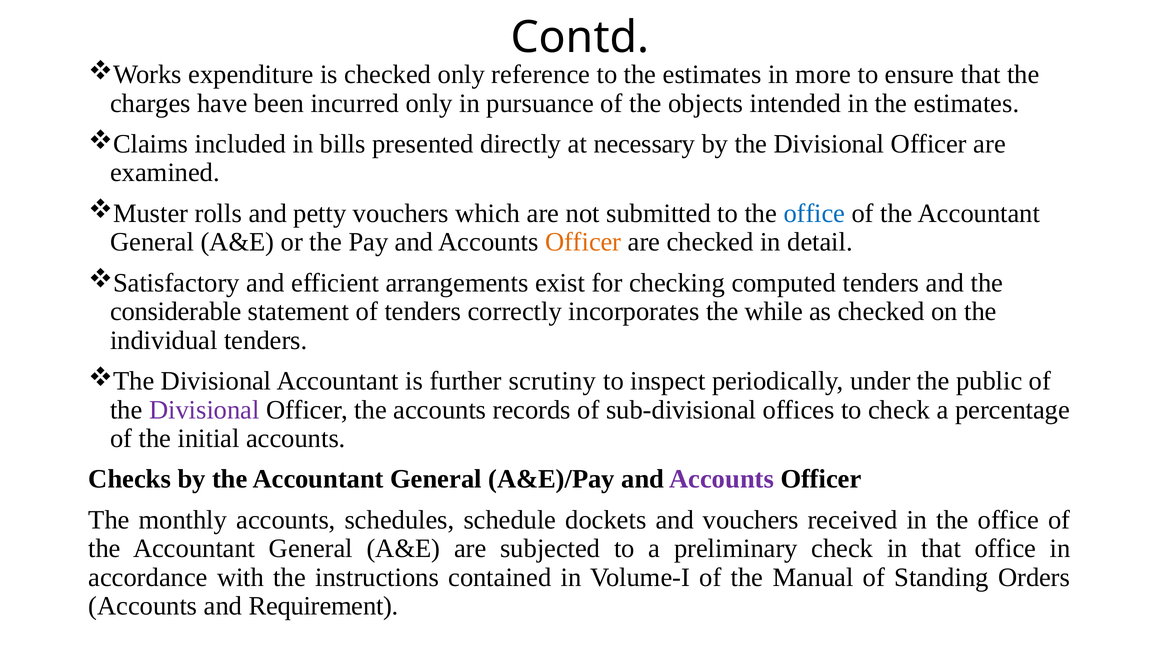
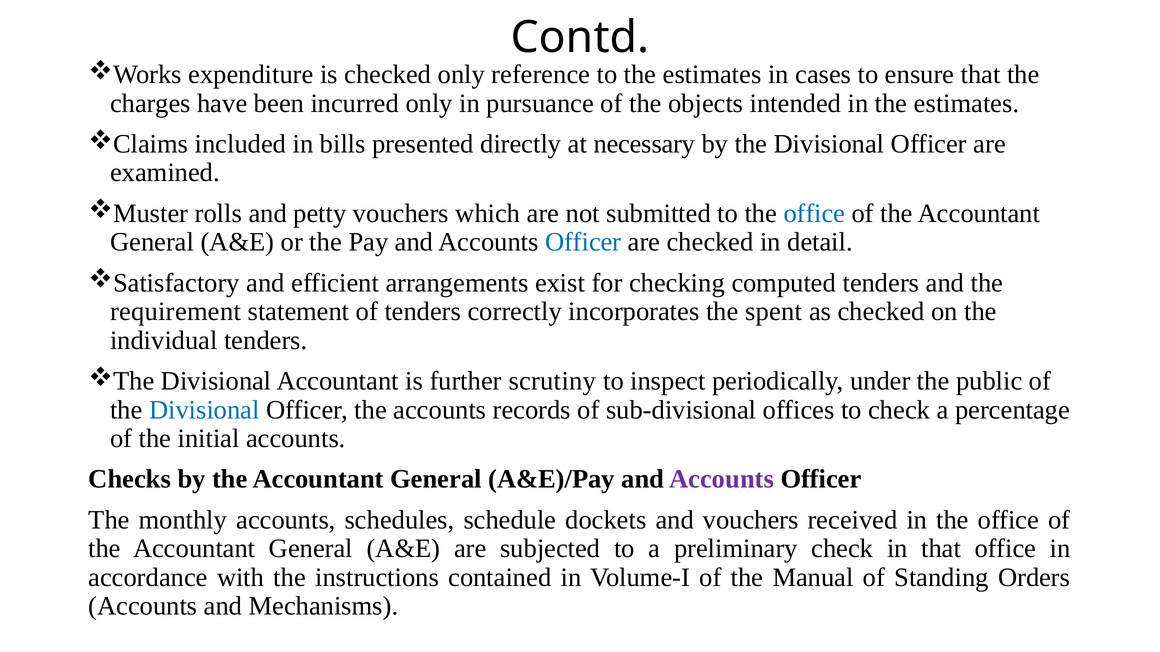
more: more -> cases
Officer at (583, 242) colour: orange -> blue
considerable: considerable -> requirement
while: while -> spent
Divisional at (204, 410) colour: purple -> blue
Requirement: Requirement -> Mechanisms
